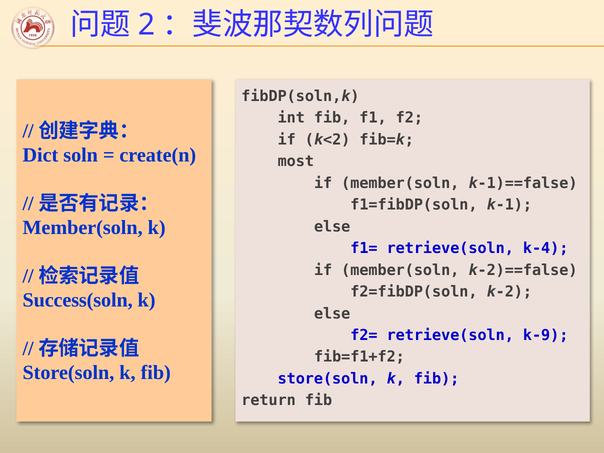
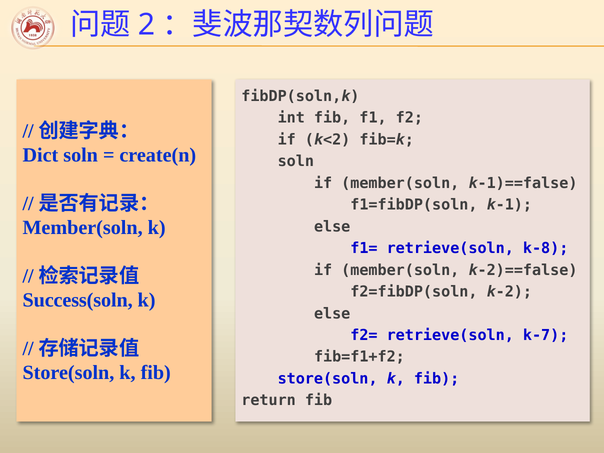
most at (296, 161): most -> soln
k-4: k-4 -> k-8
k-9: k-9 -> k-7
